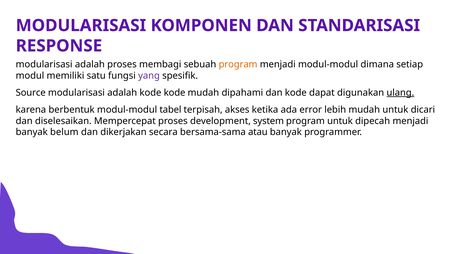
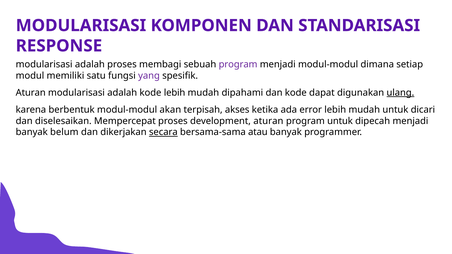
program at (238, 64) colour: orange -> purple
Source at (31, 93): Source -> Aturan
kode kode: kode -> lebih
tabel: tabel -> akan
development system: system -> aturan
secara underline: none -> present
